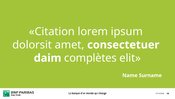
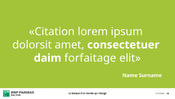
complètes: complètes -> forfaitage
